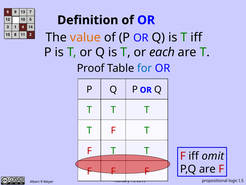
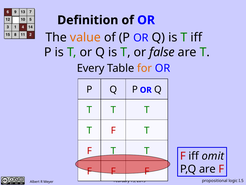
each: each -> false
Proof: Proof -> Every
for colour: blue -> orange
